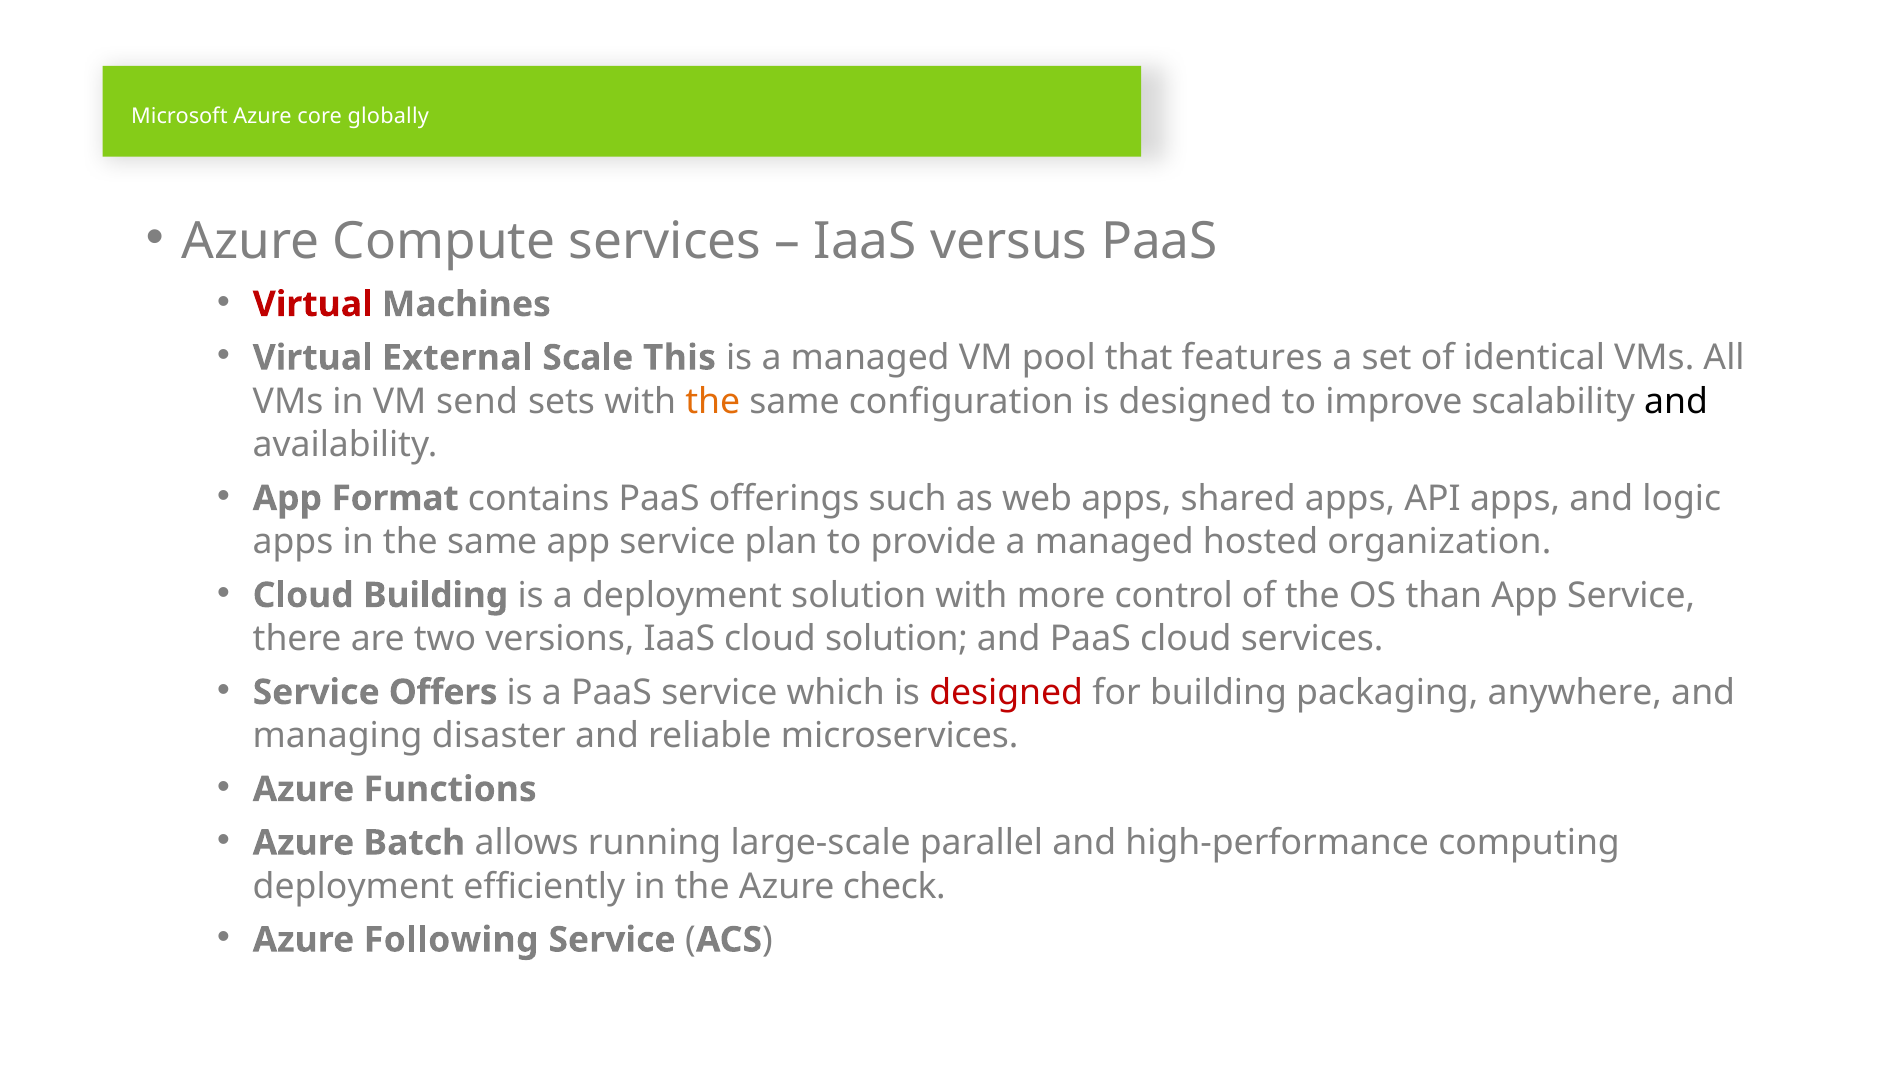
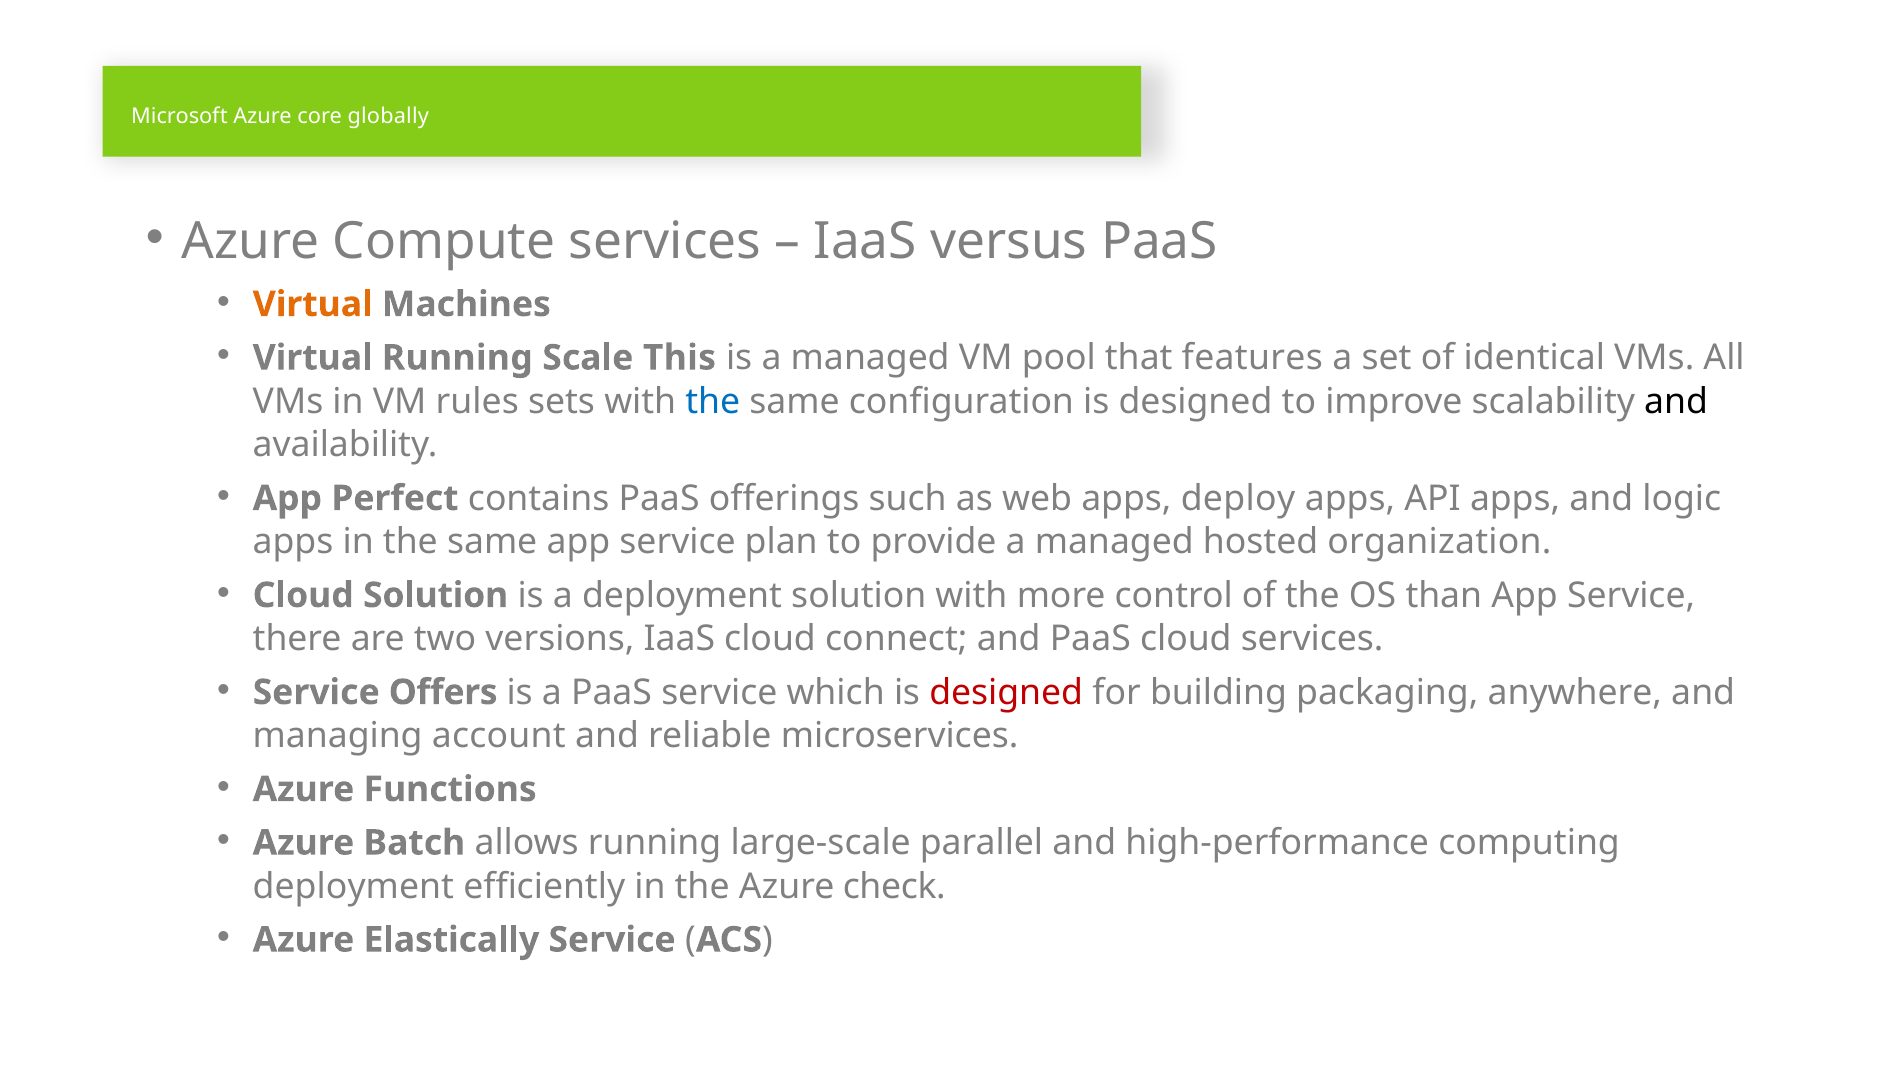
Virtual at (313, 304) colour: red -> orange
Virtual External: External -> Running
send: send -> rules
the at (713, 401) colour: orange -> blue
Format: Format -> Perfect
shared: shared -> deploy
Cloud Building: Building -> Solution
cloud solution: solution -> connect
disaster: disaster -> account
Following: Following -> Elastically
